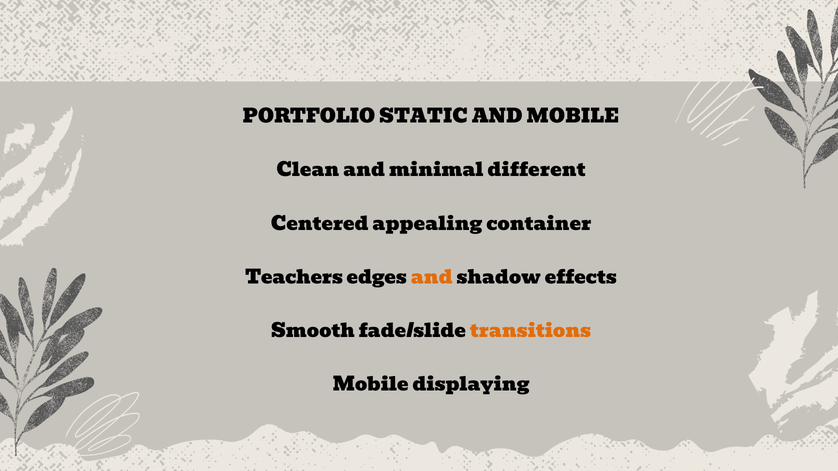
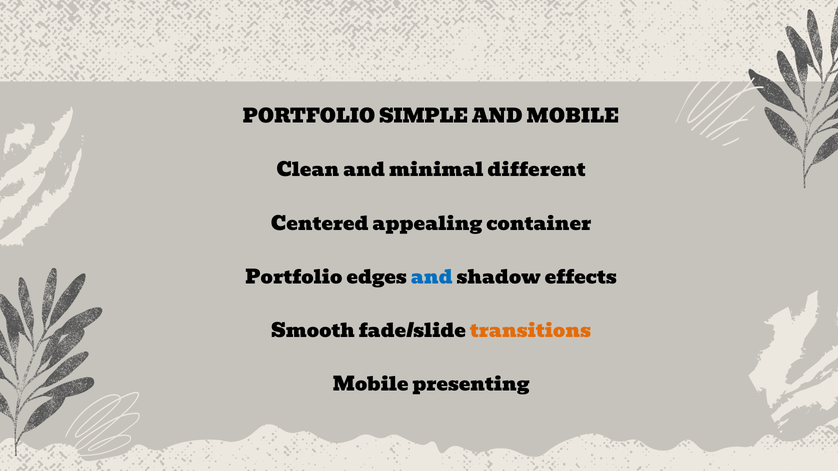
STATIC: STATIC -> SIMPLE
Teachers at (294, 278): Teachers -> Portfolio
and at (432, 278) colour: orange -> blue
displaying: displaying -> presenting
